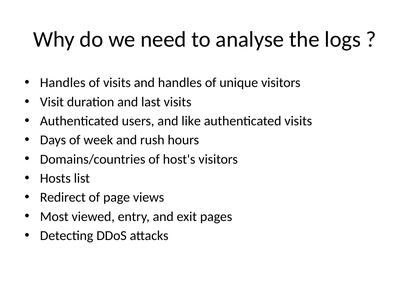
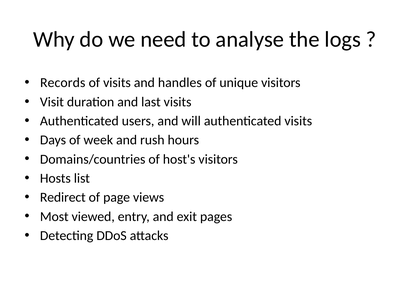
Handles at (63, 83): Handles -> Records
like: like -> will
